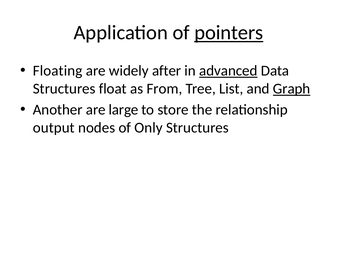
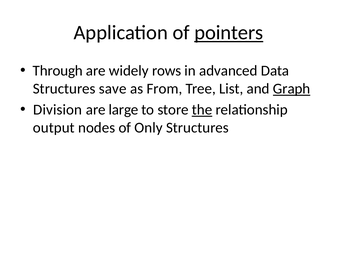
Floating: Floating -> Through
after: after -> rows
advanced underline: present -> none
float: float -> save
Another: Another -> Division
the underline: none -> present
